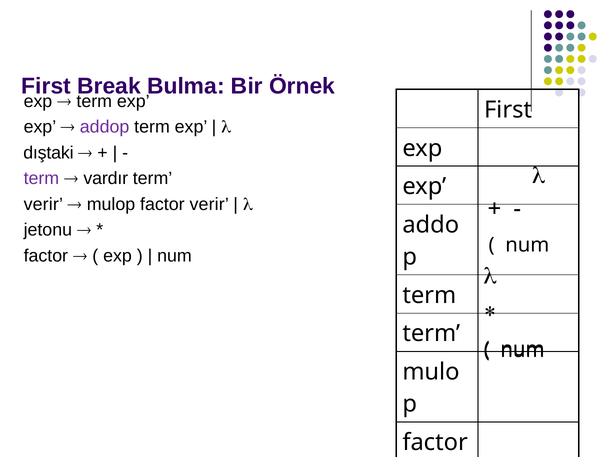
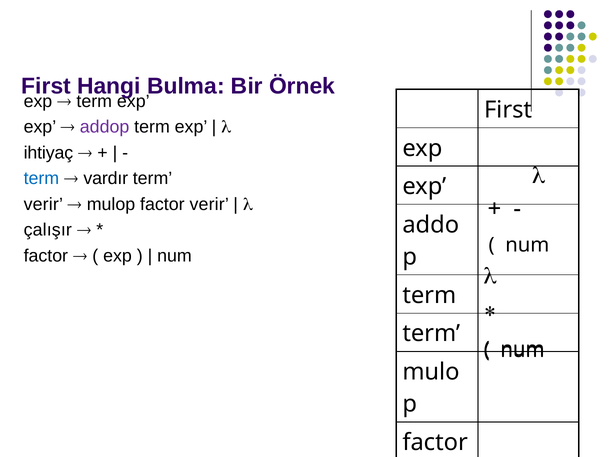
Break: Break -> Hangi
dıştaki: dıştaki -> ihtiyaç
term at (41, 179) colour: purple -> blue
jetonu: jetonu -> çalışır
